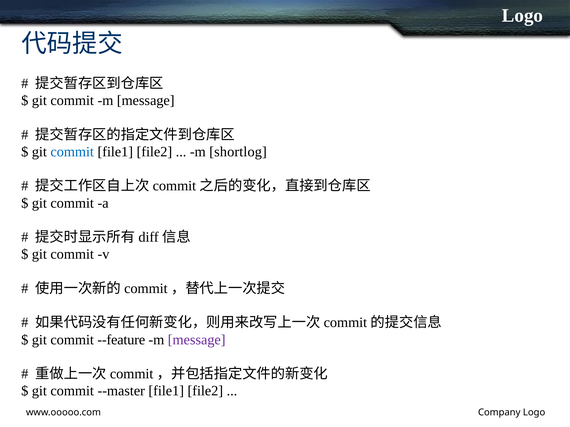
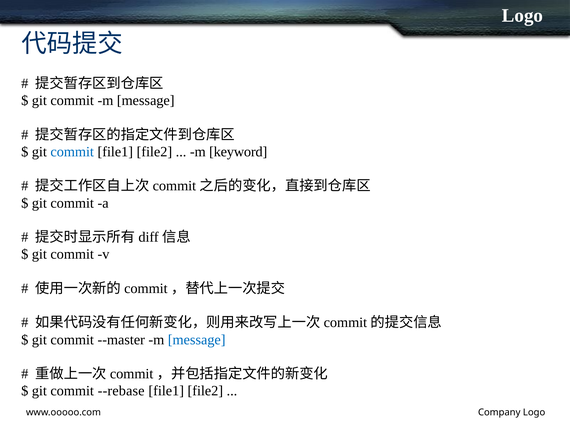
shortlog: shortlog -> keyword
--feature: --feature -> --master
message at (197, 340) colour: purple -> blue
--master: --master -> --rebase
